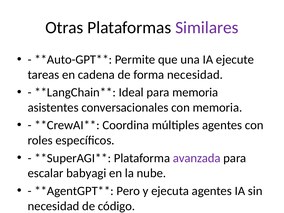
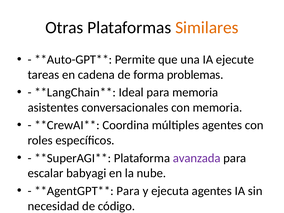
Similares colour: purple -> orange
forma necesidad: necesidad -> problemas
Pero at (128, 191): Pero -> Para
